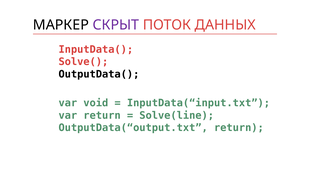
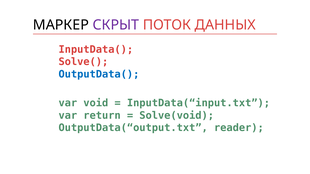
OutputData( colour: black -> blue
Solve(line: Solve(line -> Solve(void
OutputData(“output.txt return: return -> reader
